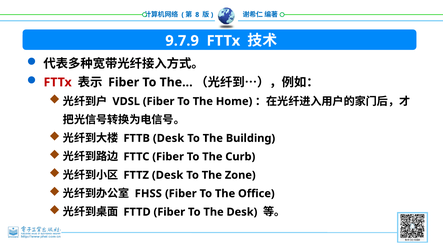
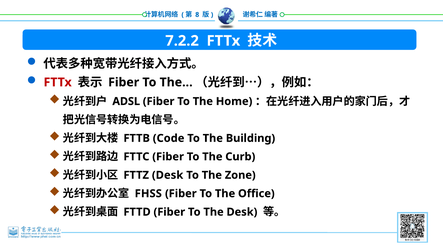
9.7.9: 9.7.9 -> 7.2.2
VDSL: VDSL -> ADSL
FTTB Desk: Desk -> Code
